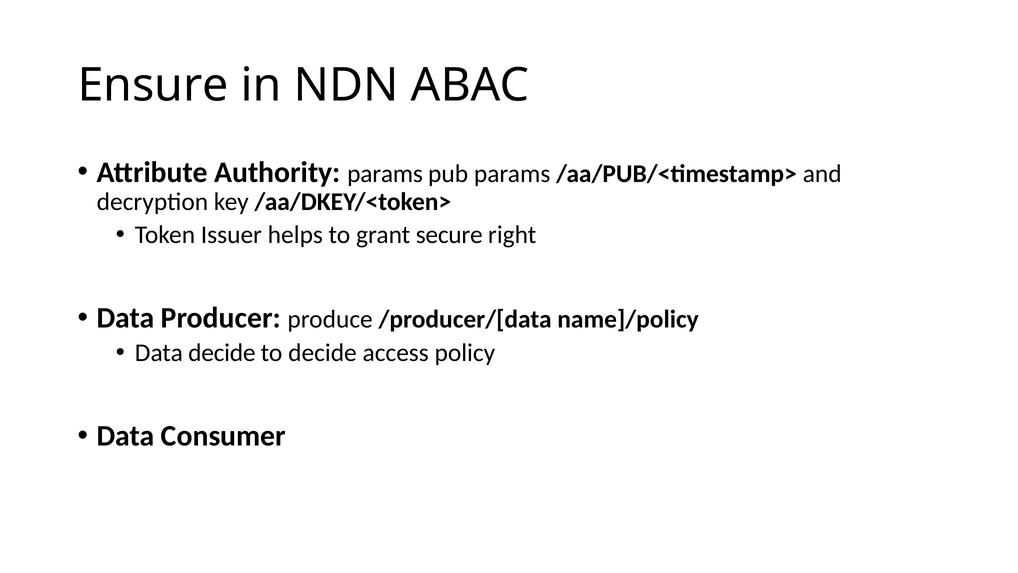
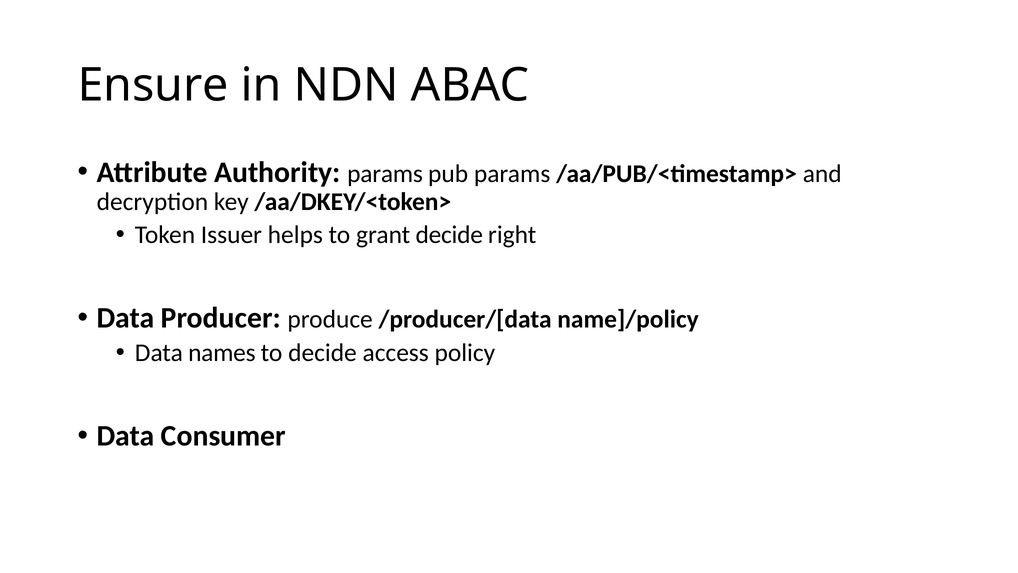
grant secure: secure -> decide
Data decide: decide -> names
